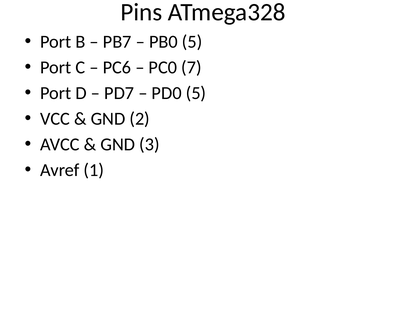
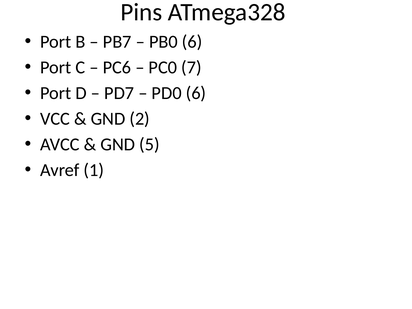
PB0 5: 5 -> 6
PD0 5: 5 -> 6
3: 3 -> 5
